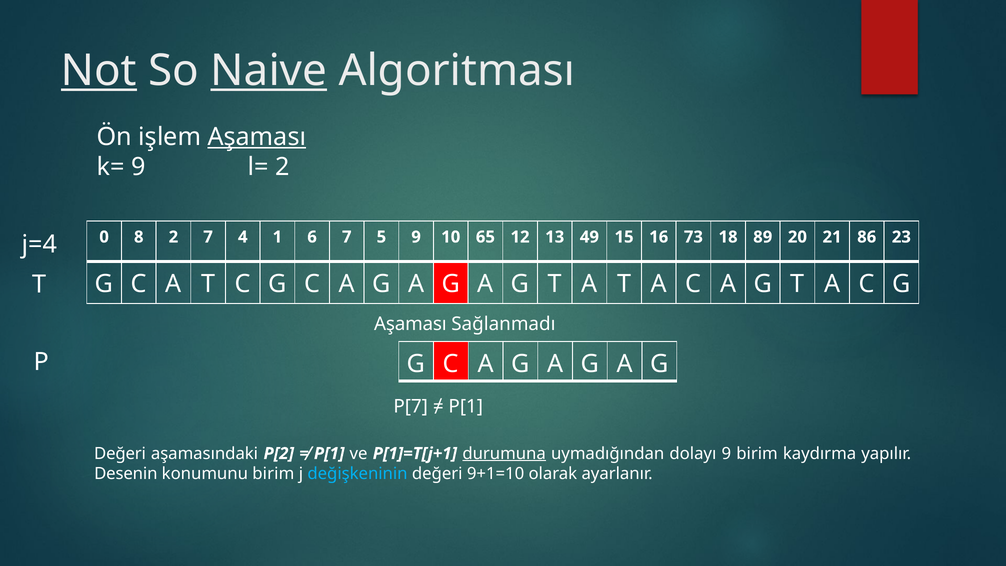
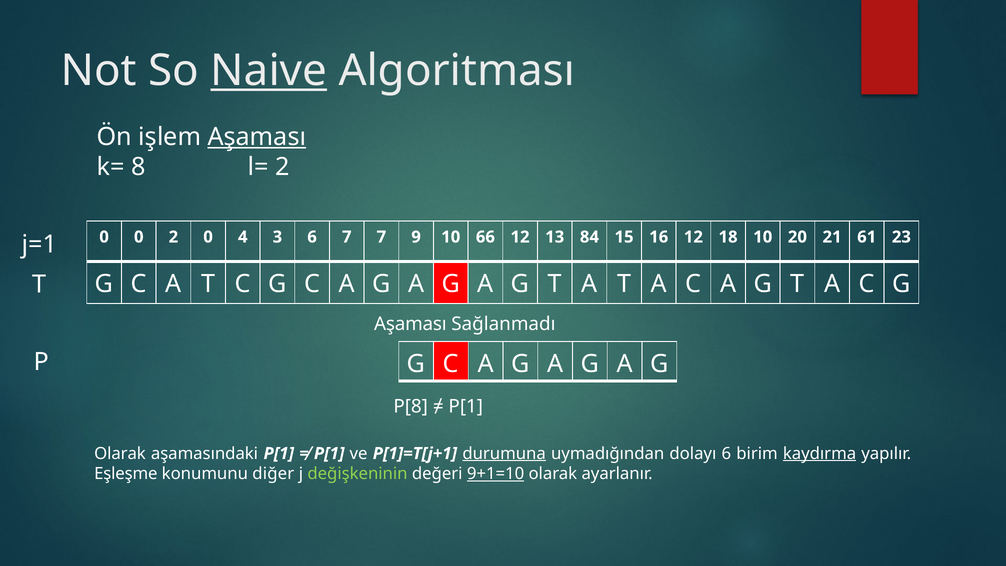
Not underline: present -> none
k= 9: 9 -> 8
0 8: 8 -> 0
2 7: 7 -> 0
1: 1 -> 3
7 5: 5 -> 7
65: 65 -> 66
49: 49 -> 84
16 73: 73 -> 12
18 89: 89 -> 10
86: 86 -> 61
j=4: j=4 -> j=1
P[7: P[7 -> P[8
Değeri at (120, 453): Değeri -> Olarak
aşamasındaki P[2: P[2 -> P[1
dolayı 9: 9 -> 6
kaydırma underline: none -> present
Desenin: Desenin -> Eşleşme
konumunu birim: birim -> diğer
değişkeninin colour: light blue -> light green
9+1=10 underline: none -> present
